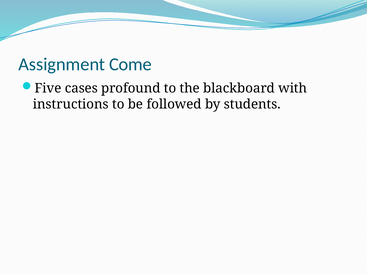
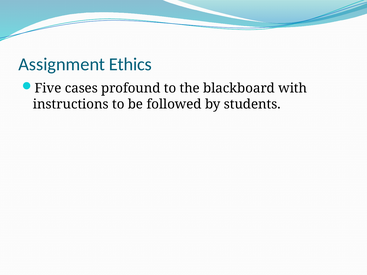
Come: Come -> Ethics
